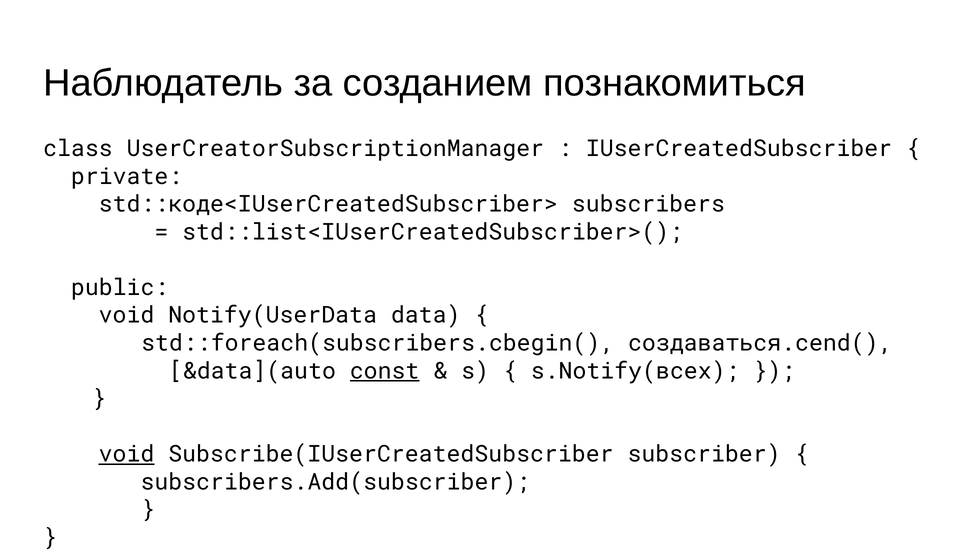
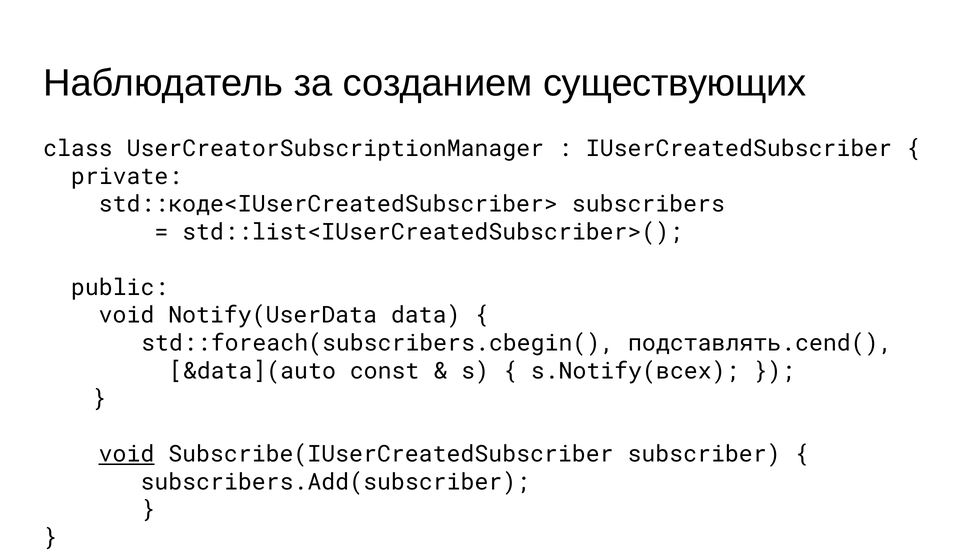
познакомиться: познакомиться -> существующих
создаваться.cend(: создаваться.cend( -> подставлять.cend(
const underline: present -> none
